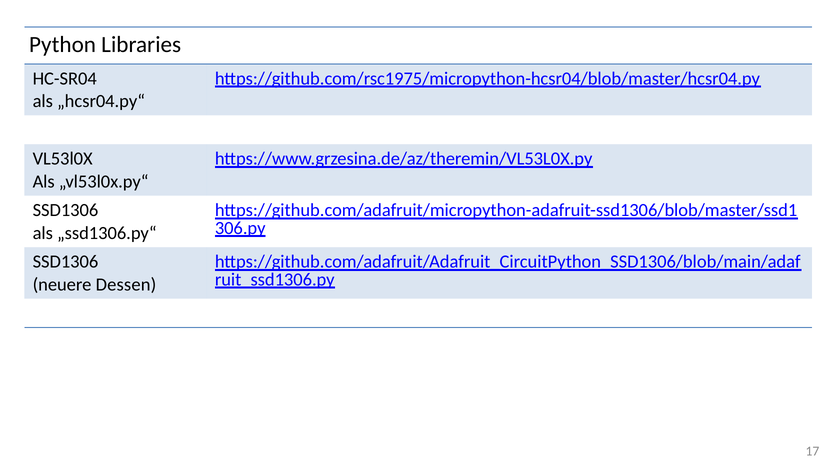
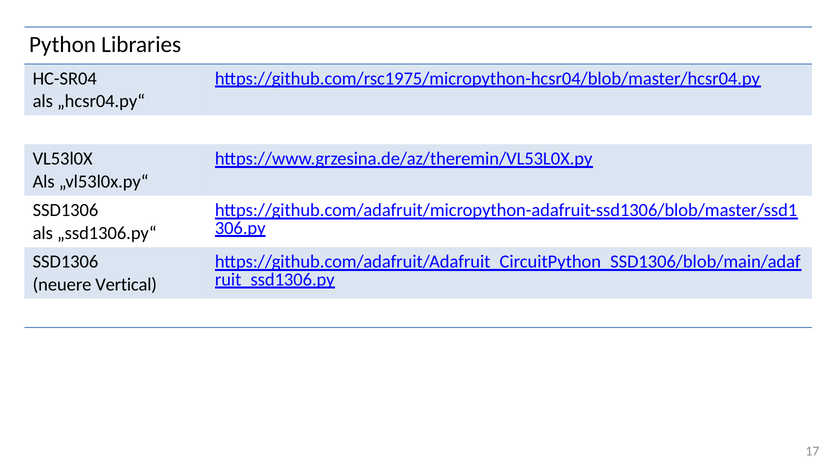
Dessen: Dessen -> Vertical
